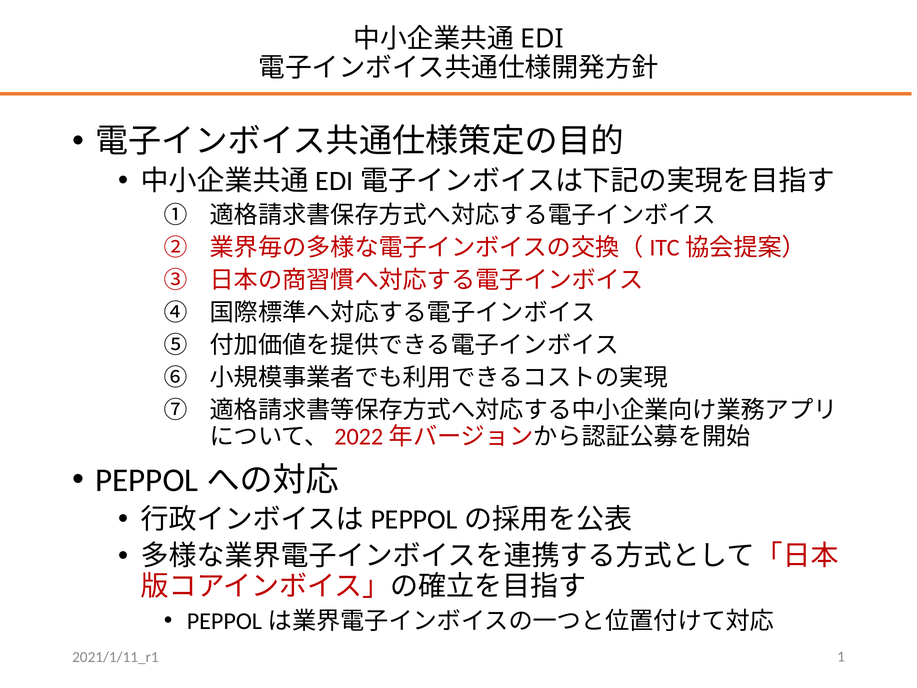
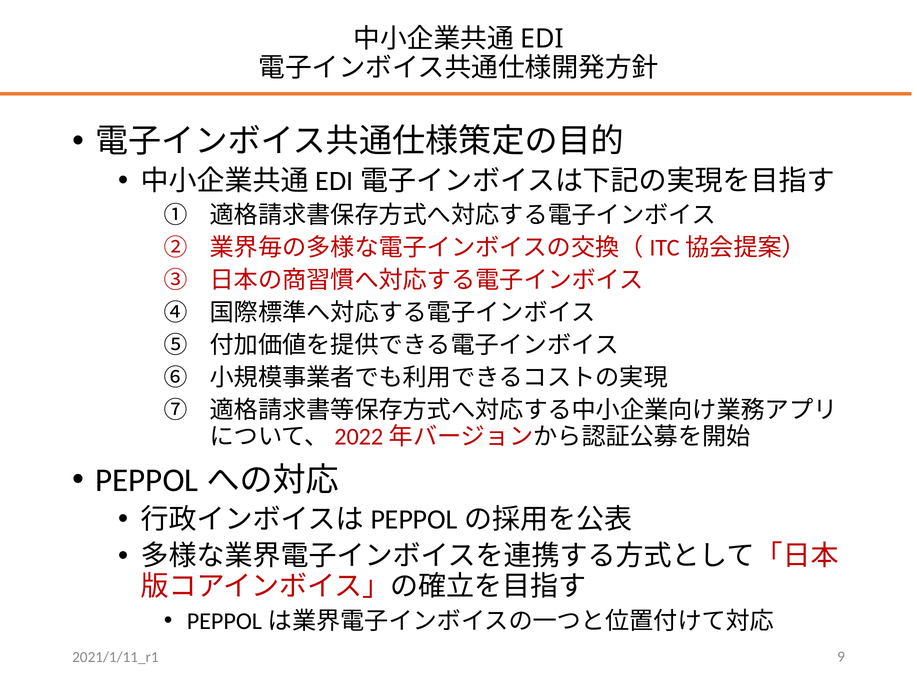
1: 1 -> 9
